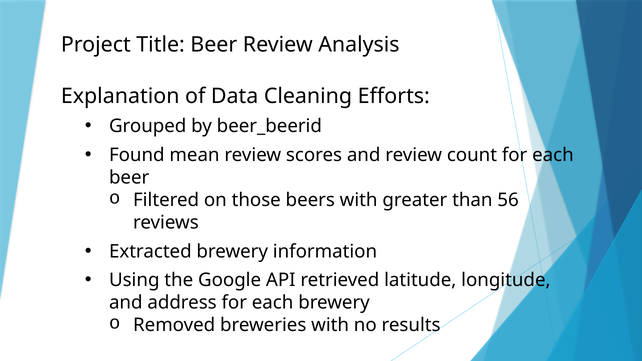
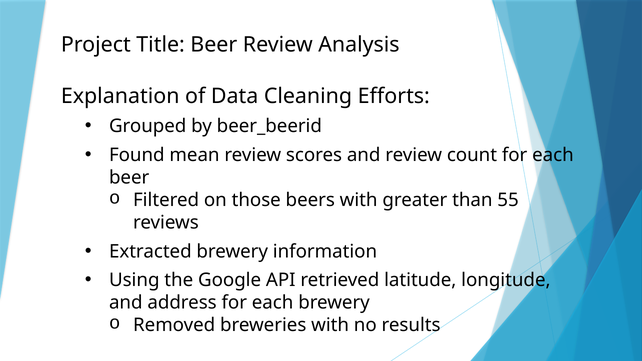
56: 56 -> 55
